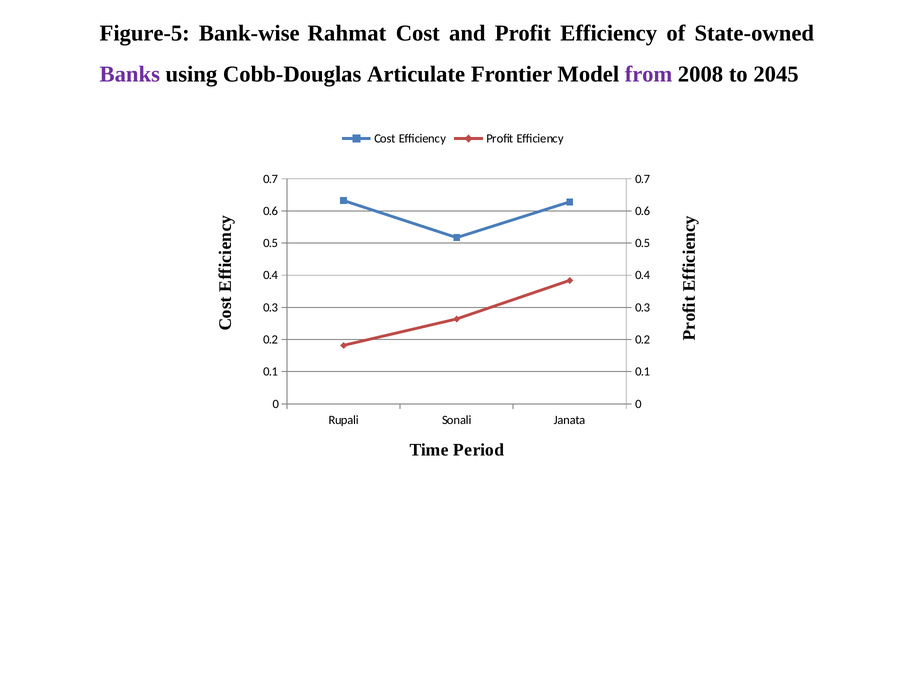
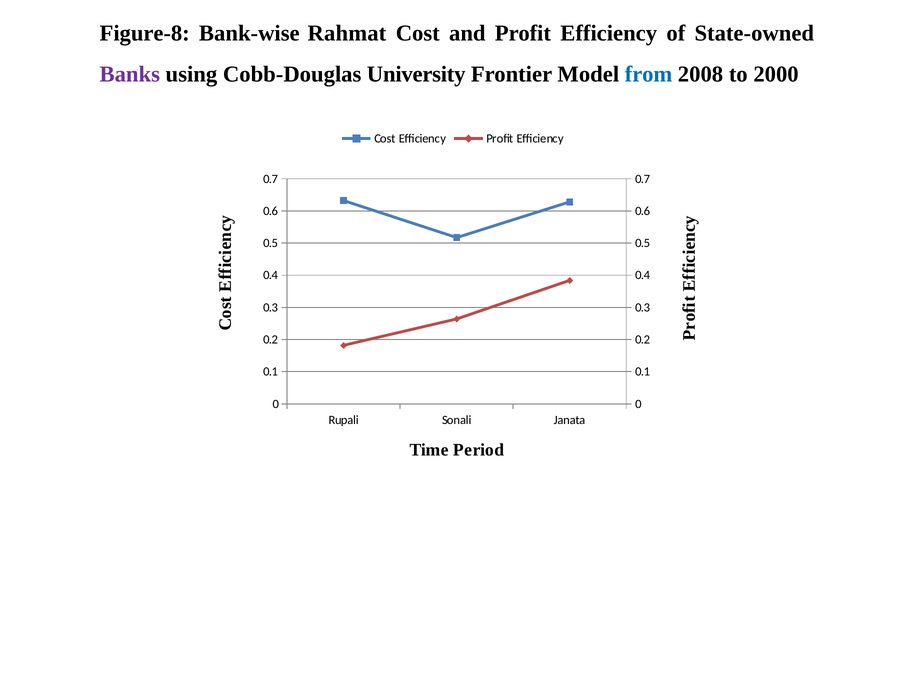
Figure-5: Figure-5 -> Figure-8
Articulate: Articulate -> University
from colour: purple -> blue
2045: 2045 -> 2000
